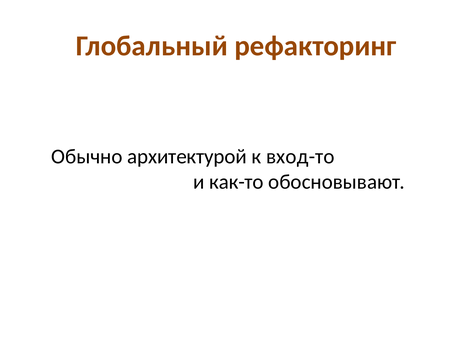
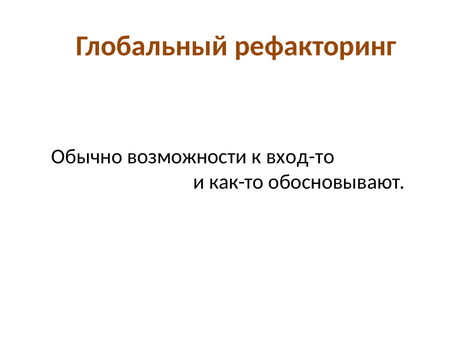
архитектурой: архитектурой -> возможности
